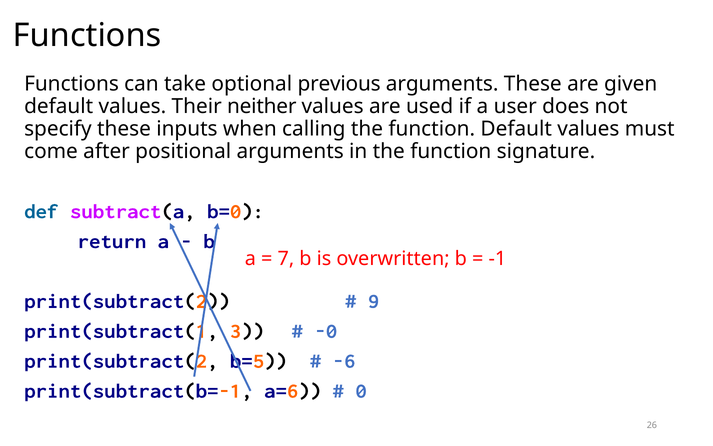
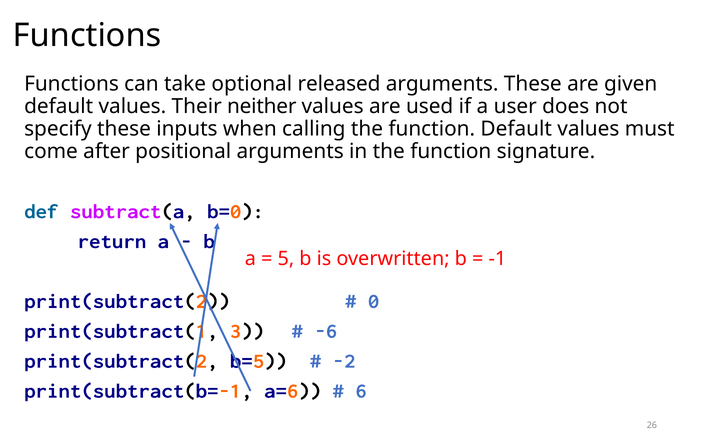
previous: previous -> released
7: 7 -> 5
9: 9 -> 0
-0: -0 -> -6
-6: -6 -> -2
0: 0 -> 6
